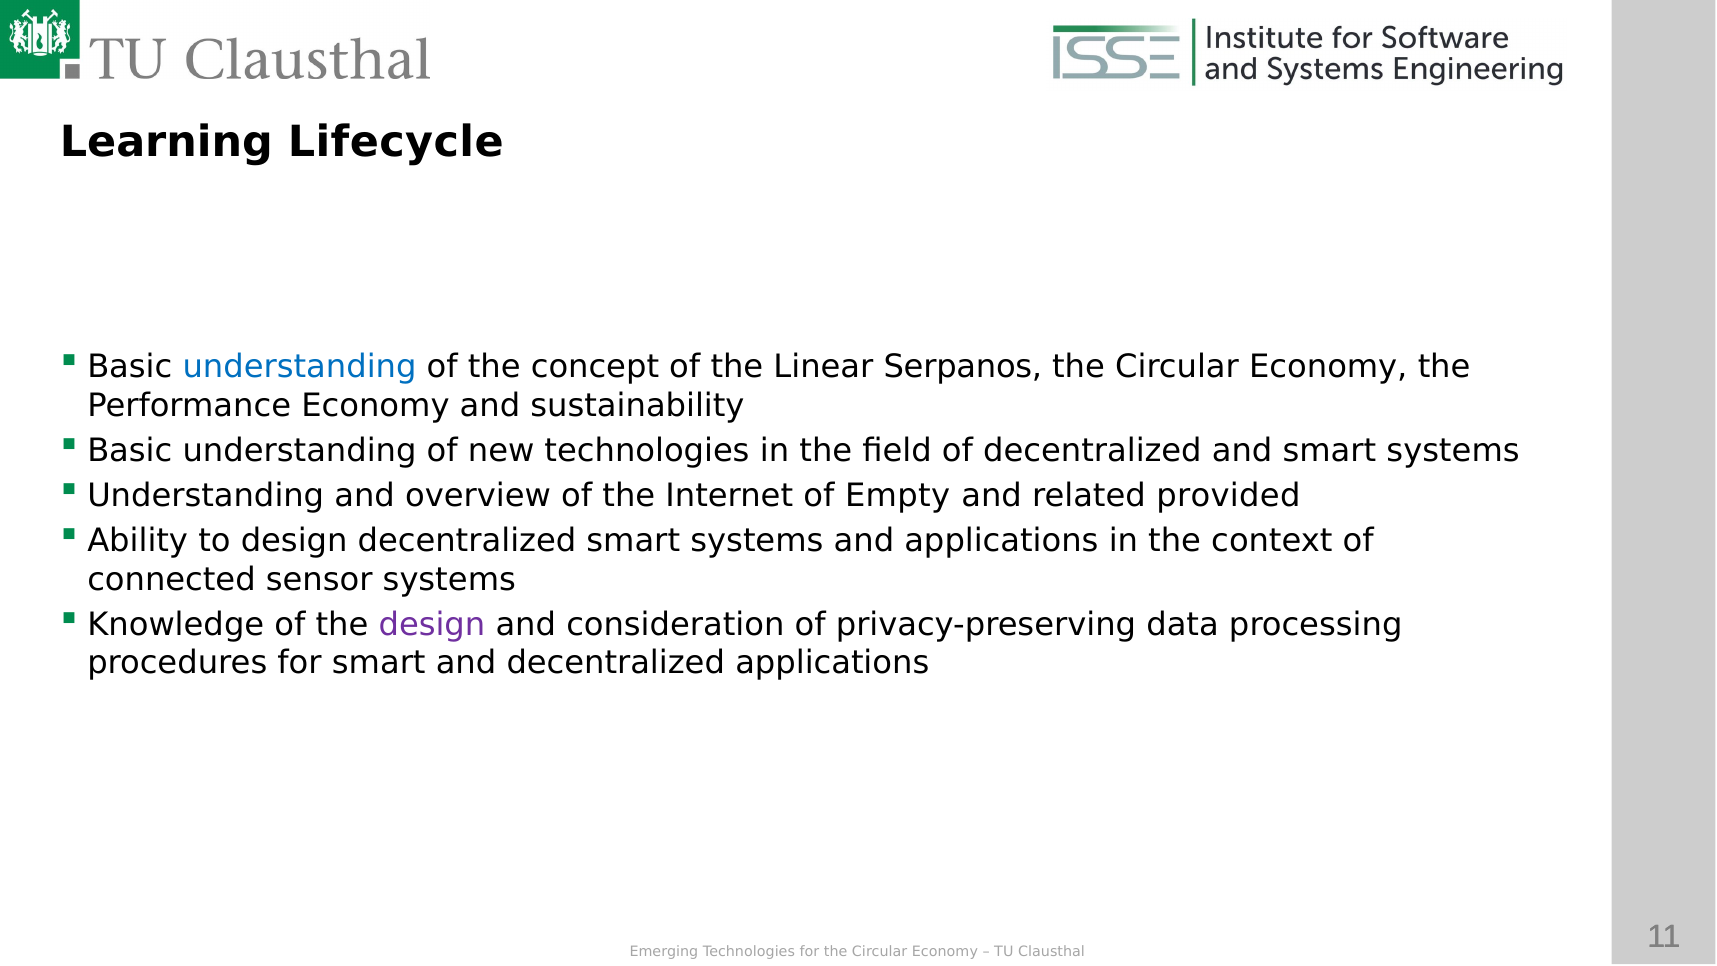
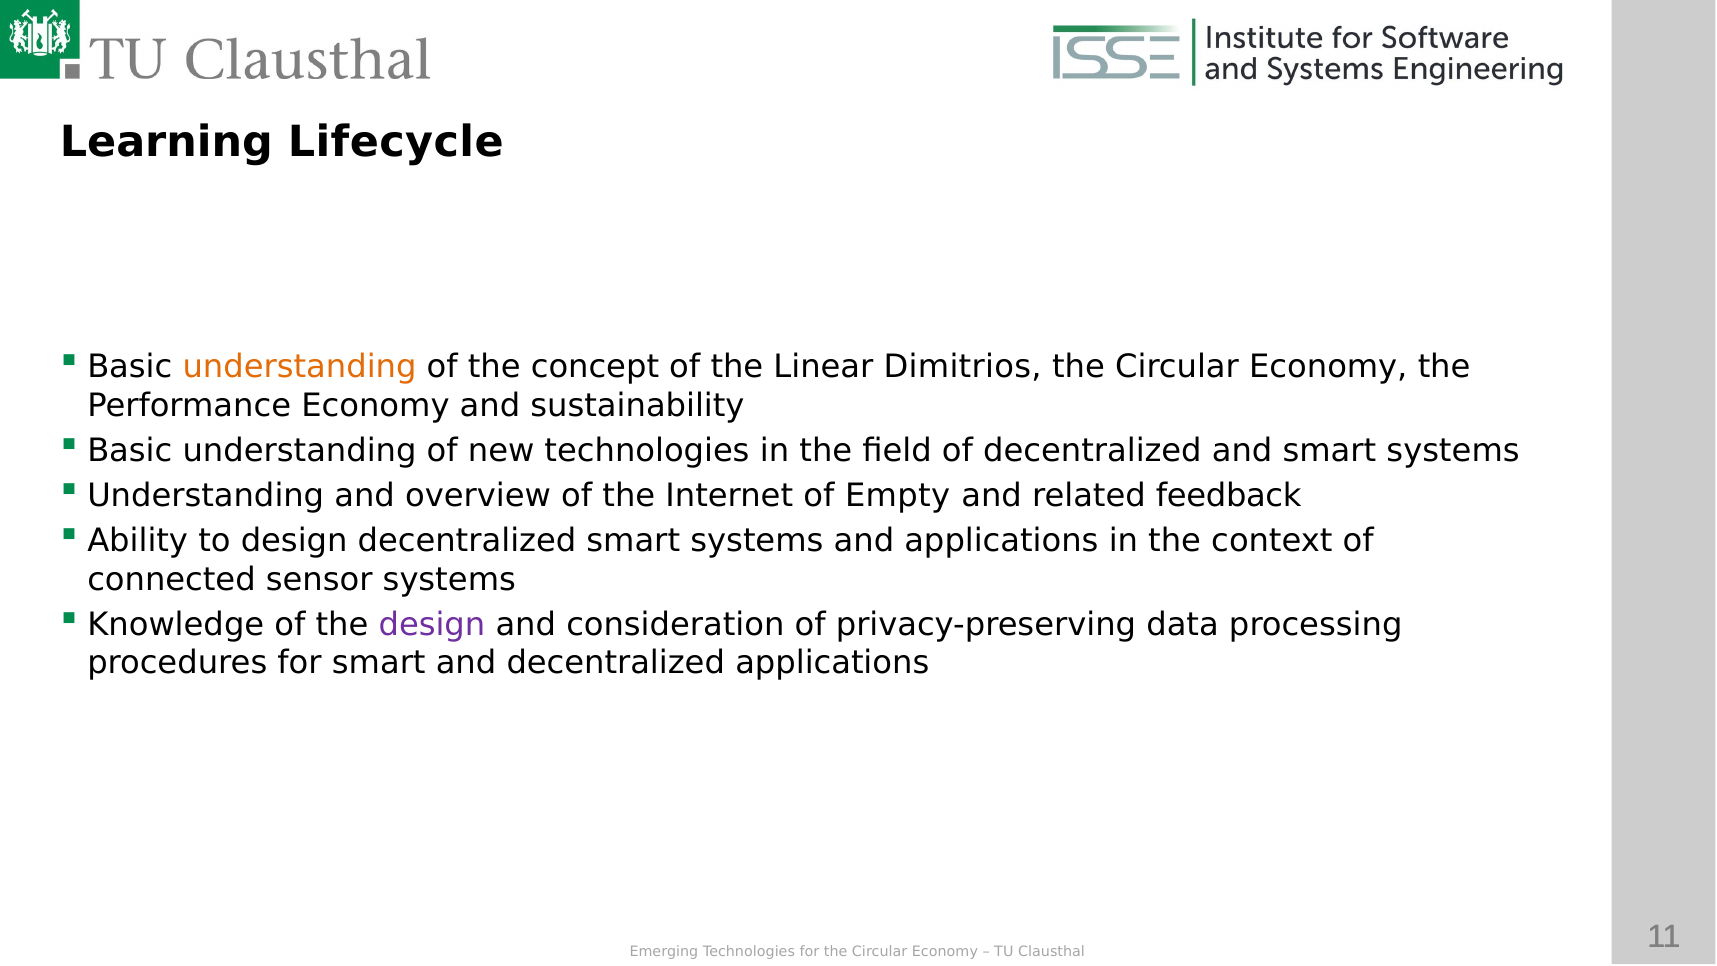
understanding at (300, 367) colour: blue -> orange
Serpanos: Serpanos -> Dimitrios
provided: provided -> feedback
